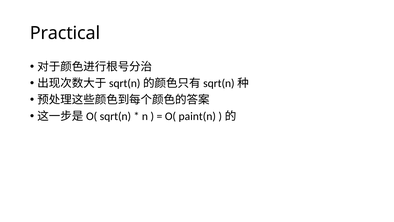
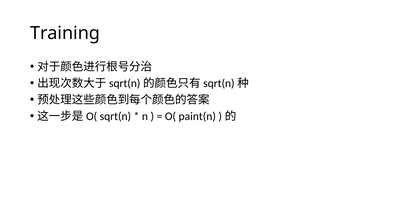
Practical: Practical -> Training
